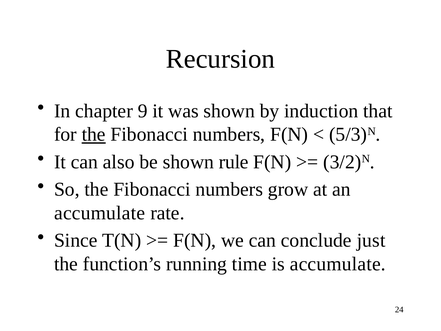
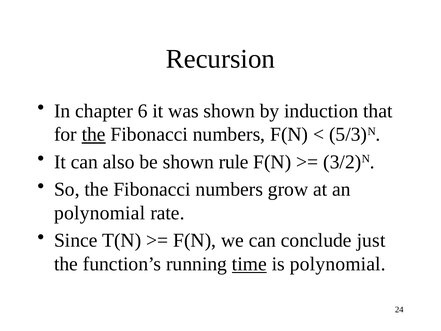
9: 9 -> 6
accumulate at (100, 213): accumulate -> polynomial
time underline: none -> present
is accumulate: accumulate -> polynomial
